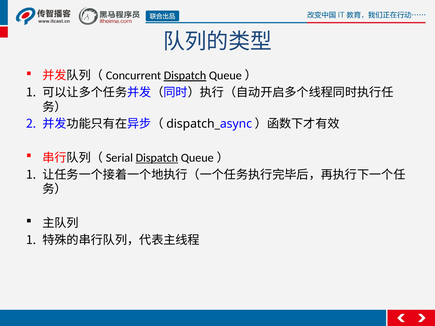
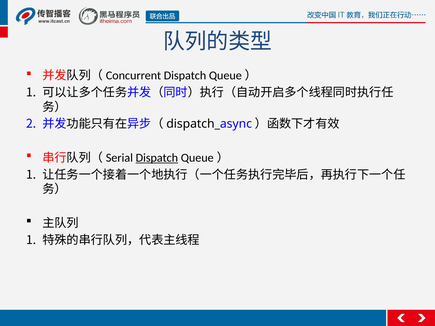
Dispatch at (185, 76) underline: present -> none
